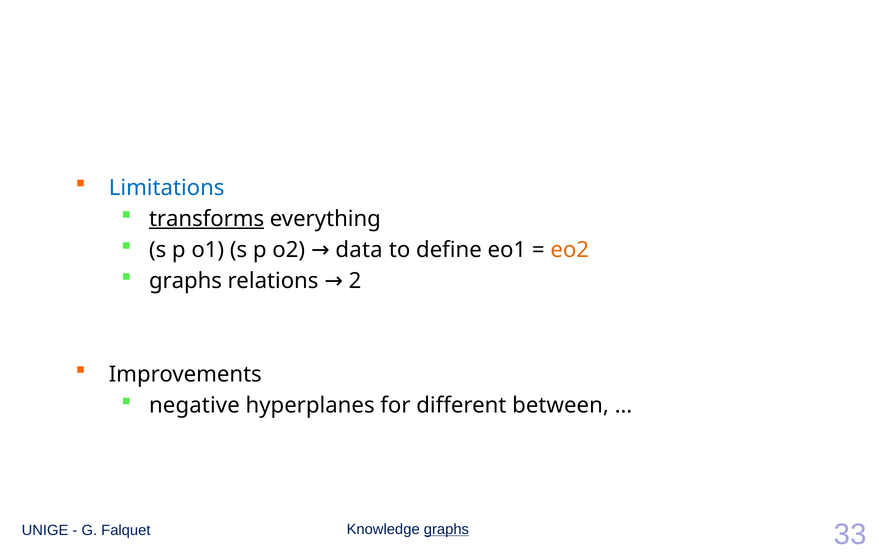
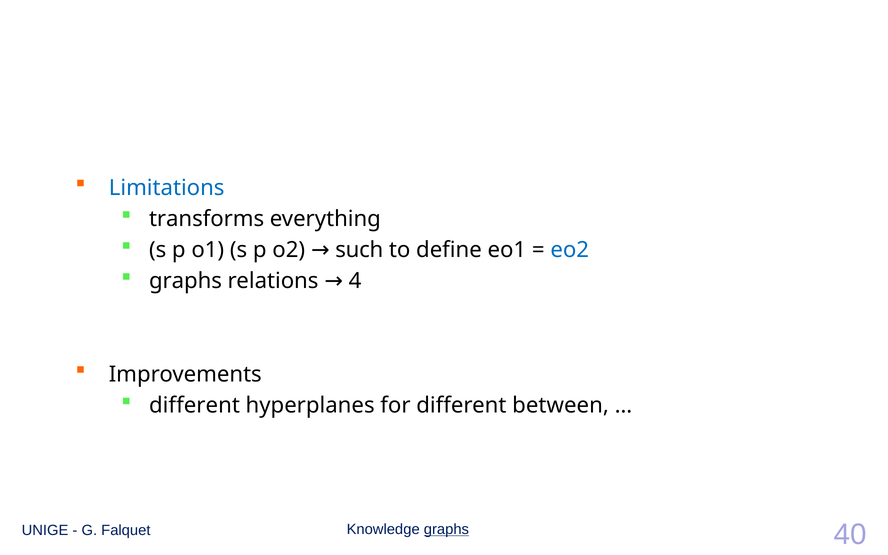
transforms underline: present -> none
data: data -> such
eo2 colour: orange -> blue
2: 2 -> 4
negative at (194, 405): negative -> different
33: 33 -> 40
